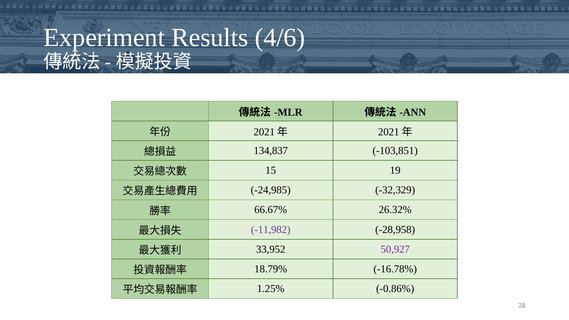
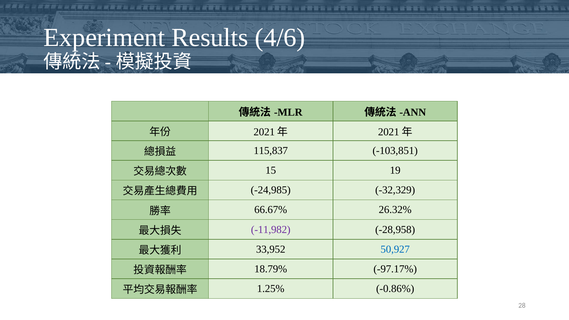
134,837: 134,837 -> 115,837
50,927 colour: purple -> blue
-16.78%: -16.78% -> -97.17%
